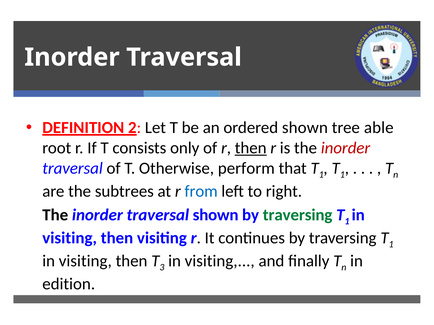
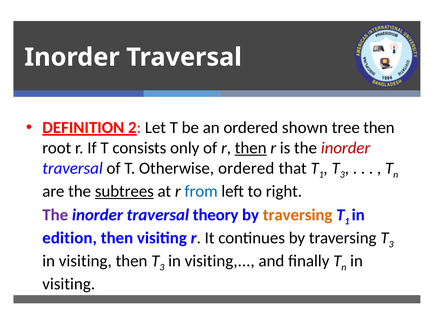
tree able: able -> then
Otherwise perform: perform -> ordered
1 at (342, 175): 1 -> 3
subtrees underline: none -> present
The at (55, 215) colour: black -> purple
traversal shown: shown -> theory
traversing at (298, 215) colour: green -> orange
visiting at (70, 238): visiting -> edition
1 at (391, 245): 1 -> 3
edition at (69, 284): edition -> visiting
